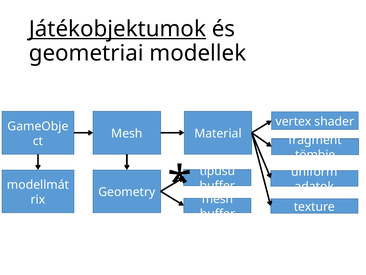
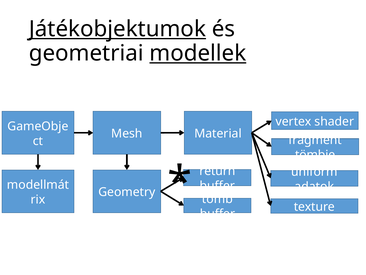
modellek underline: none -> present
típusú: típusú -> return
mesh at (218, 199): mesh -> tömb
